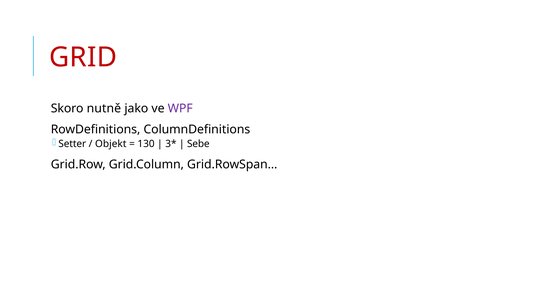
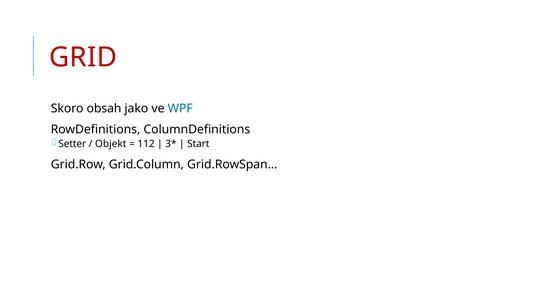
nutně: nutně -> obsah
WPF colour: purple -> blue
130: 130 -> 112
Sebe: Sebe -> Start
